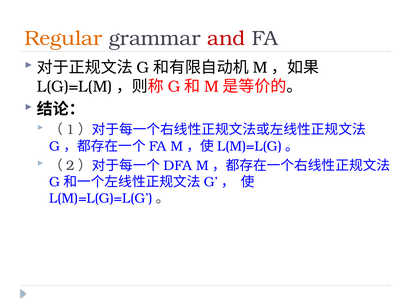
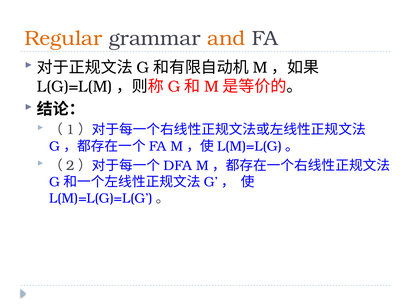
and colour: red -> orange
